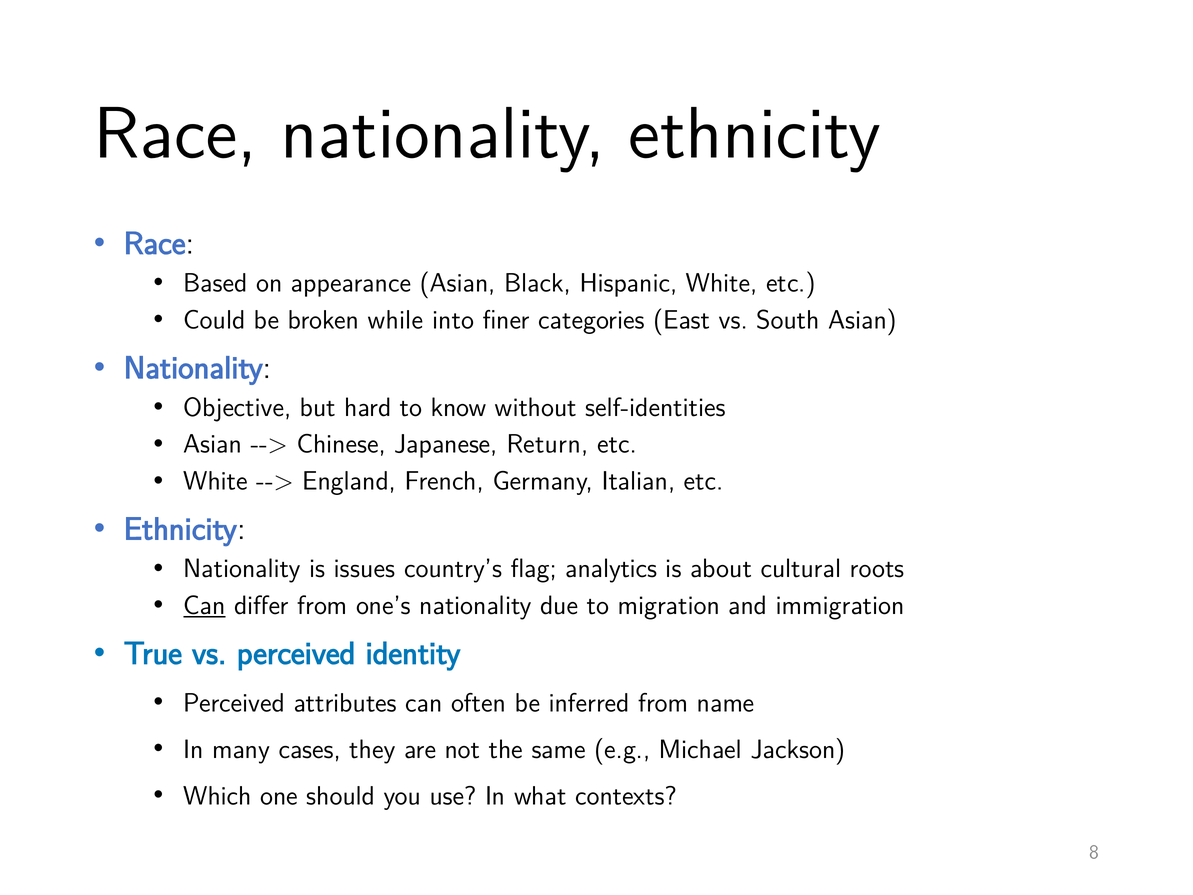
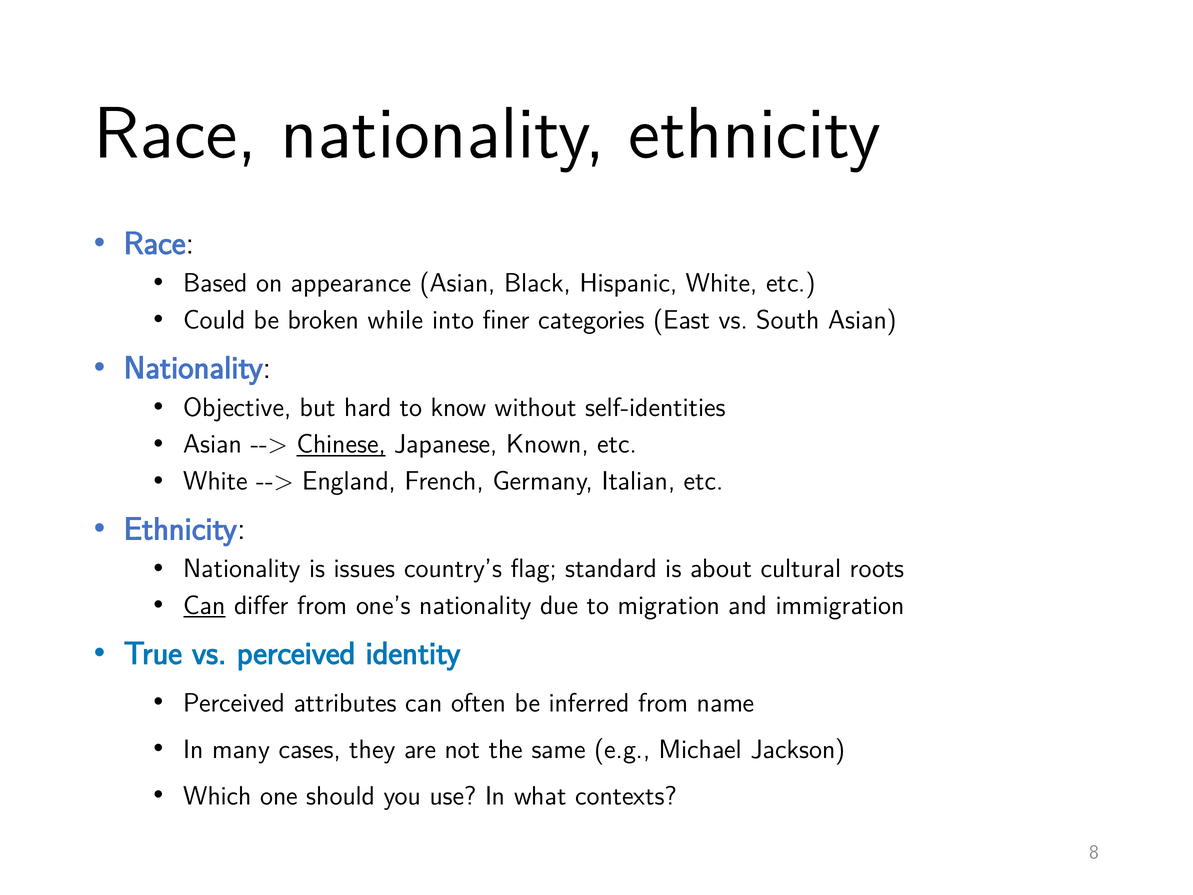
Chinese underline: none -> present
Return: Return -> Known
analytics: analytics -> standard
